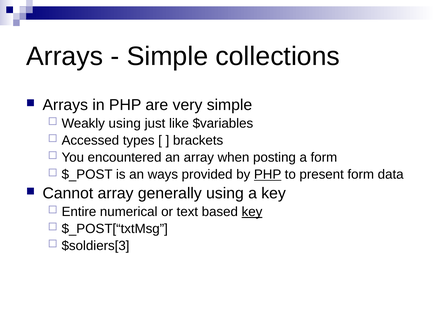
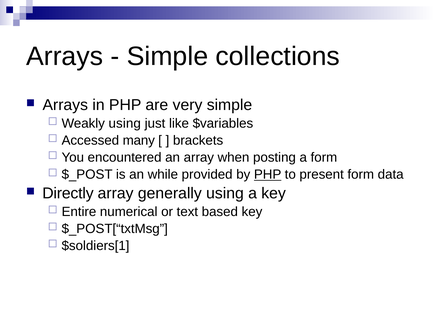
types: types -> many
ways: ways -> while
Cannot: Cannot -> Directly
key at (252, 212) underline: present -> none
$soldiers[3: $soldiers[3 -> $soldiers[1
